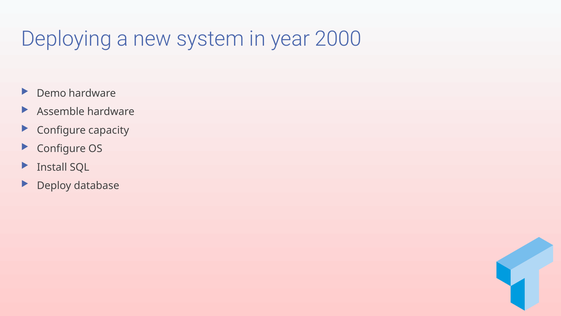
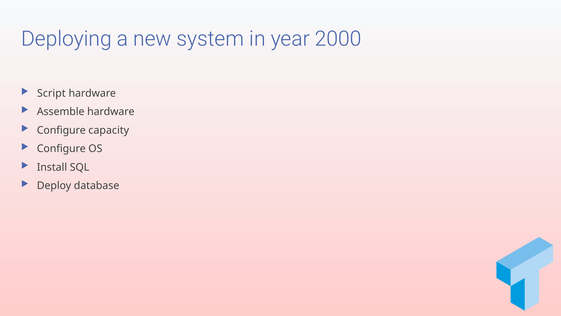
Demo: Demo -> Script
